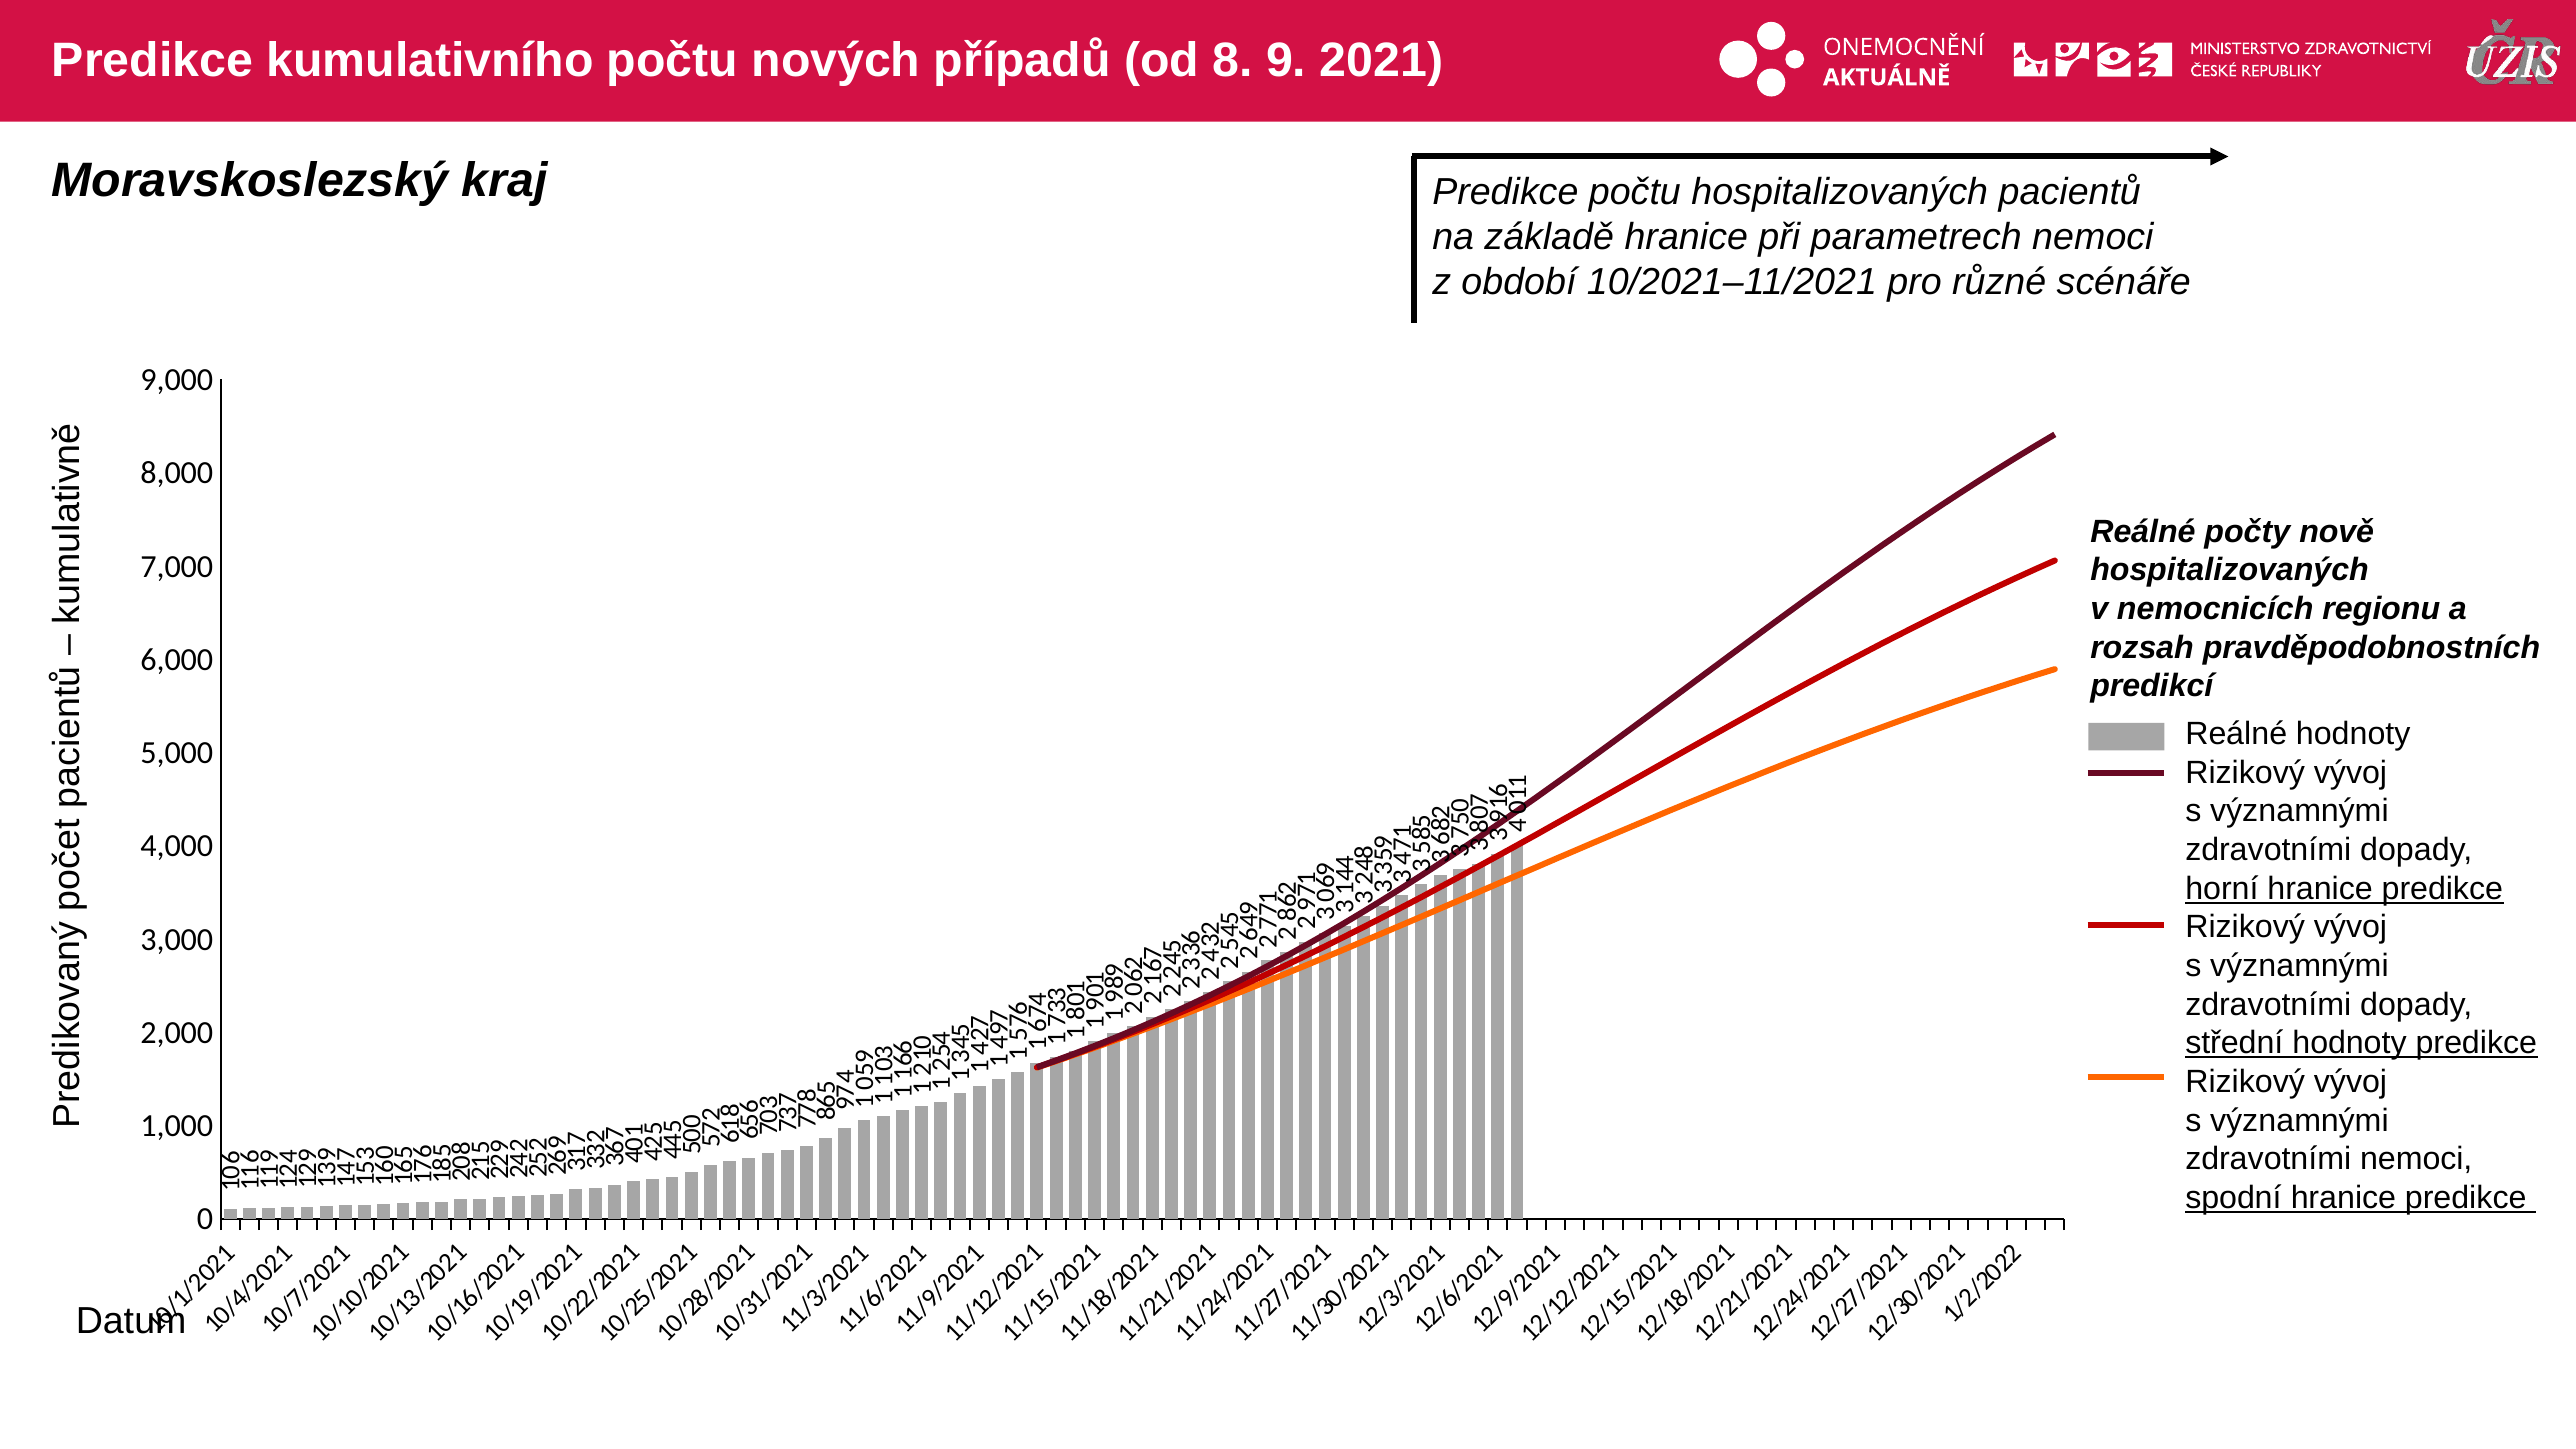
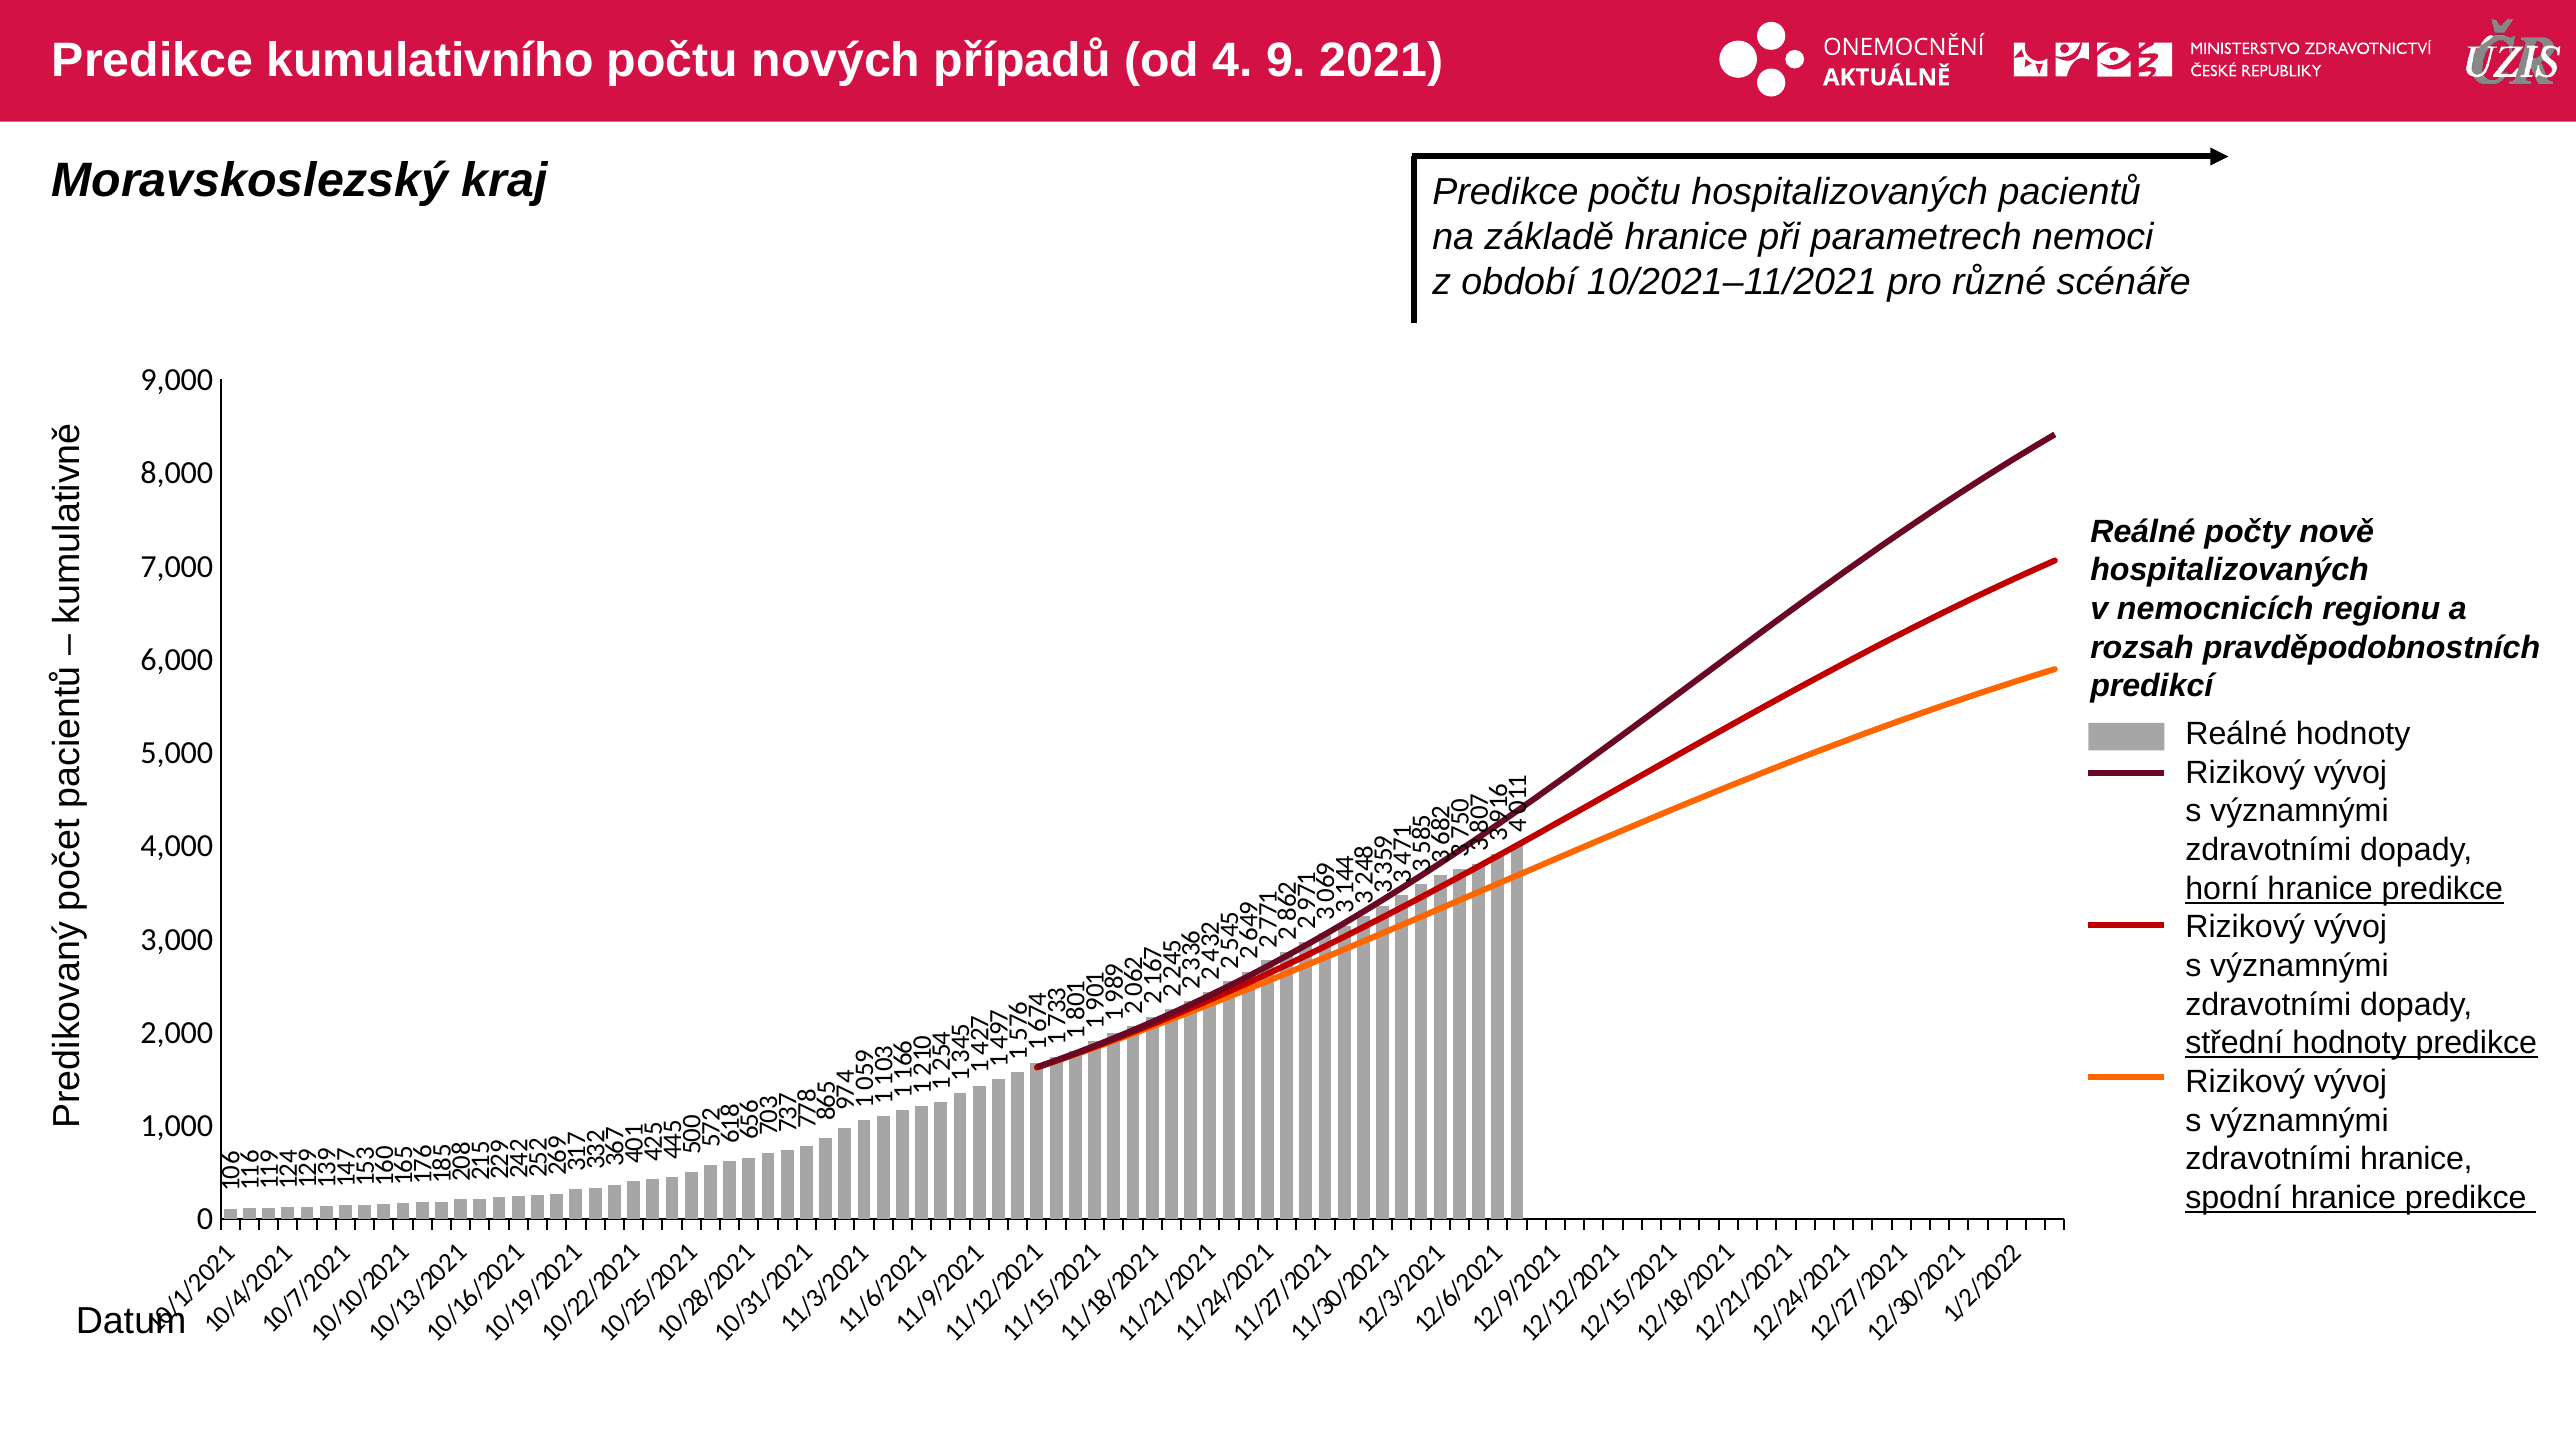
od 8: 8 -> 4
zdravotními nemoci: nemoci -> hranice
